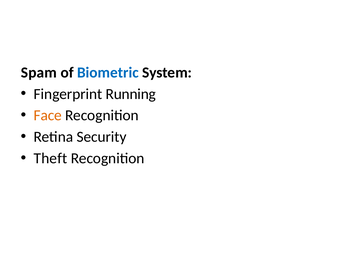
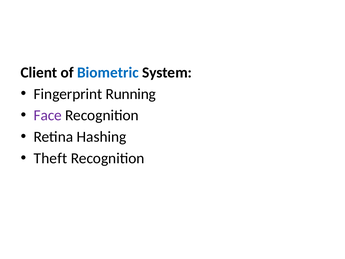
Spam: Spam -> Client
Face colour: orange -> purple
Security: Security -> Hashing
